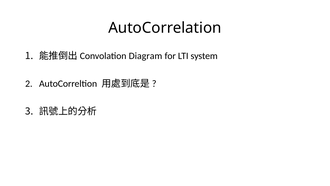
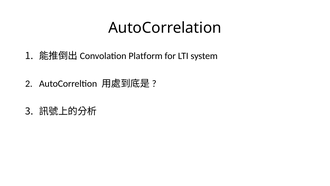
Diagram: Diagram -> Platform
